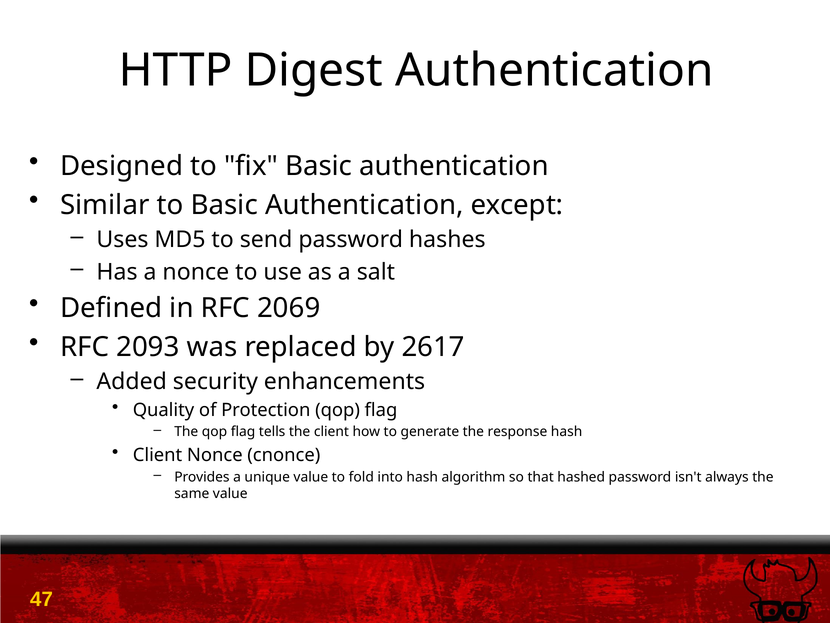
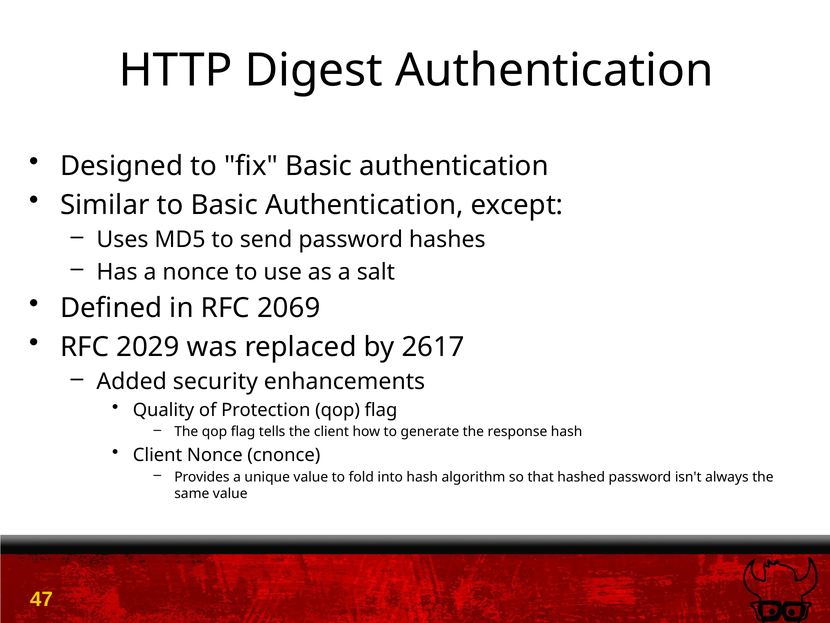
2093: 2093 -> 2029
